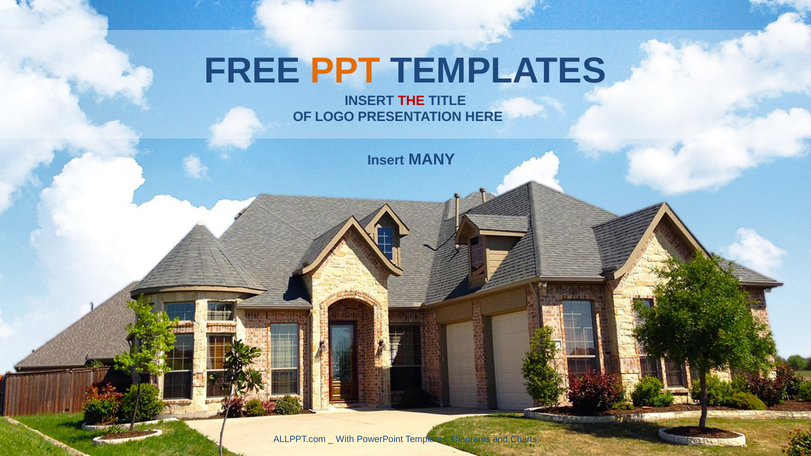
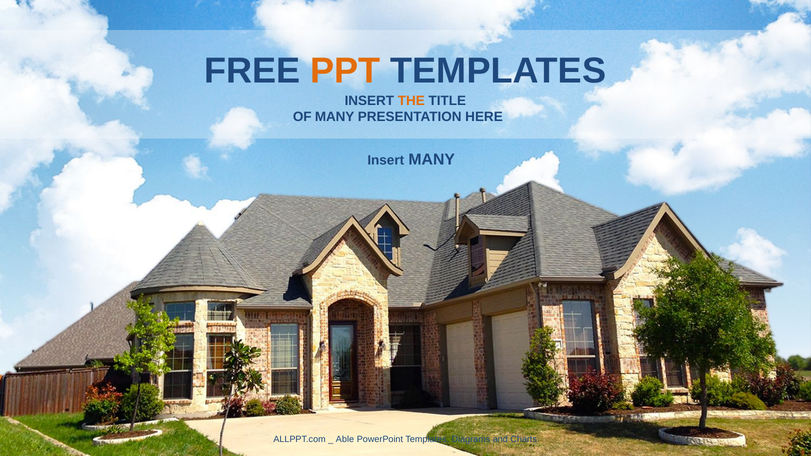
THE colour: red -> orange
OF LOGO: LOGO -> MANY
With: With -> Able
